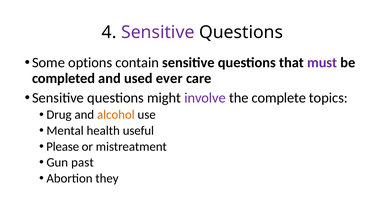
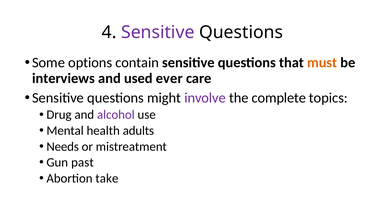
must colour: purple -> orange
completed: completed -> interviews
alcohol colour: orange -> purple
useful: useful -> adults
Please: Please -> Needs
they: they -> take
